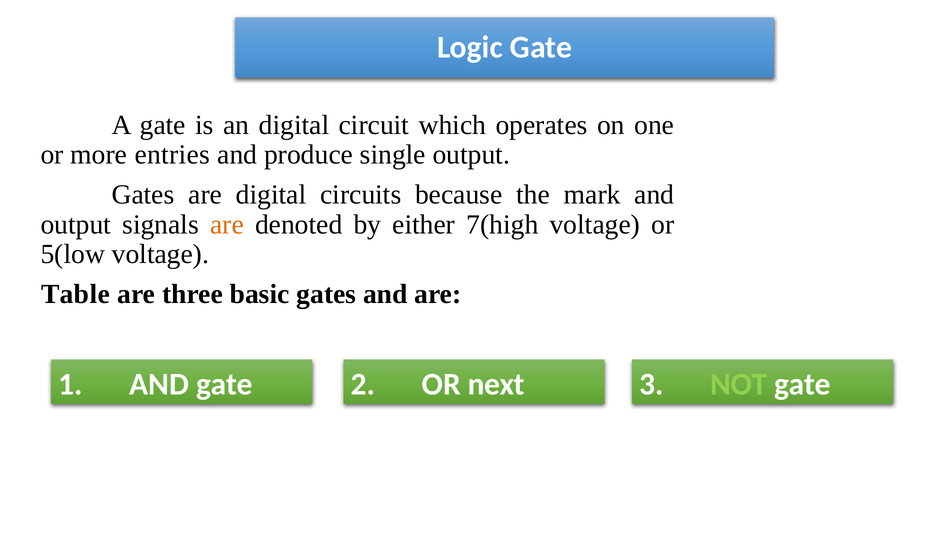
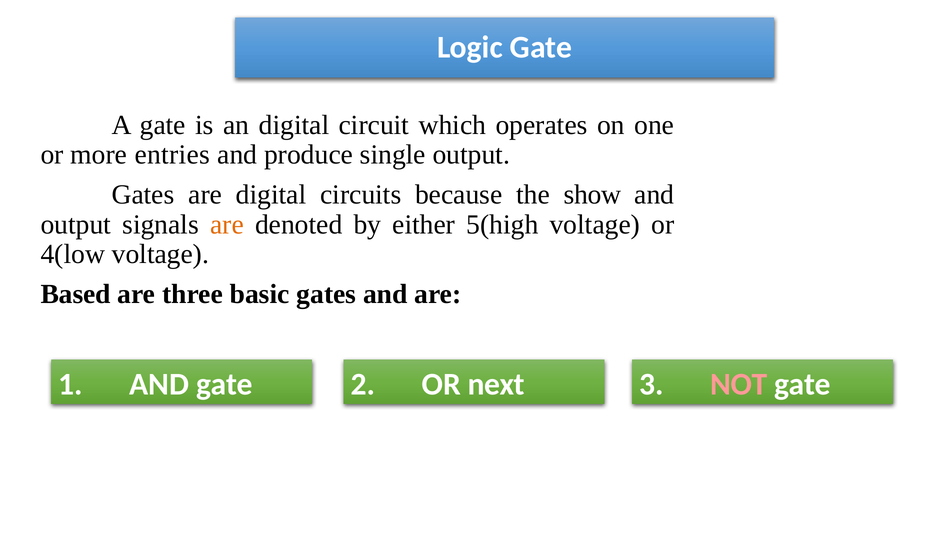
mark: mark -> show
7(high: 7(high -> 5(high
5(low: 5(low -> 4(low
Table: Table -> Based
NOT colour: light green -> pink
